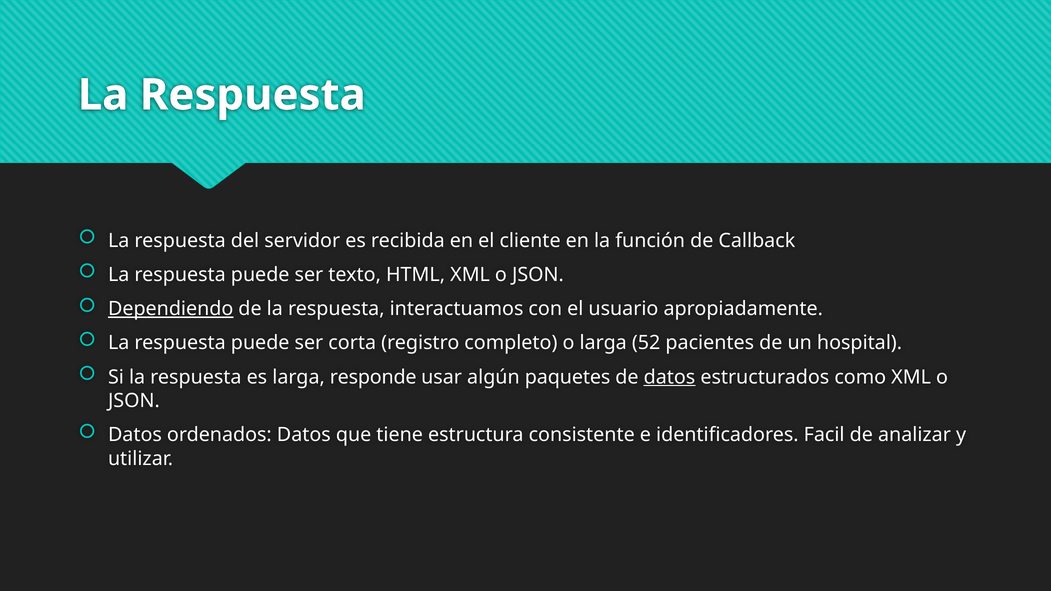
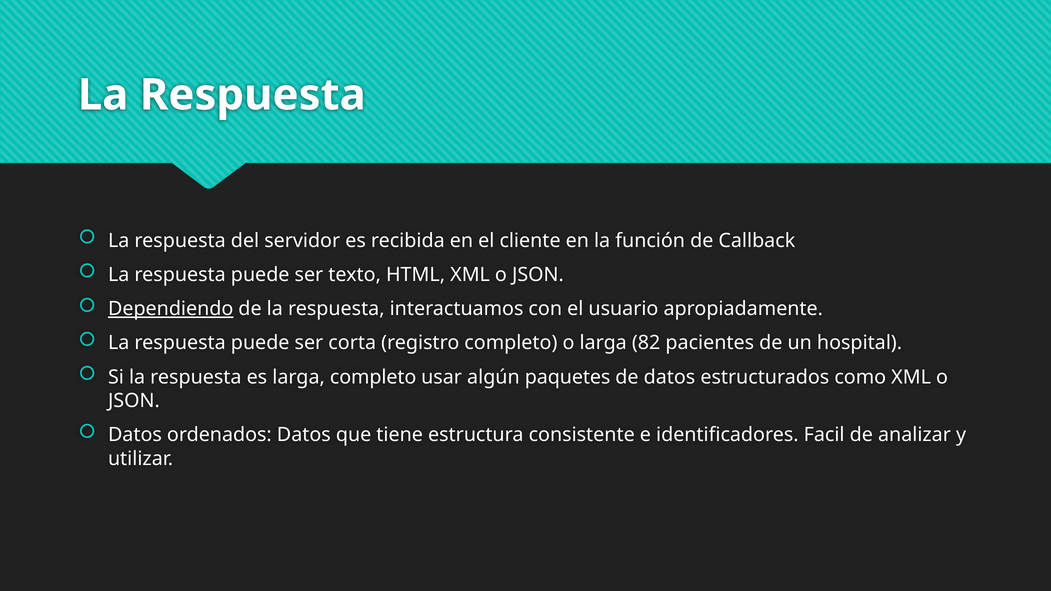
52: 52 -> 82
larga responde: responde -> completo
datos at (670, 377) underline: present -> none
